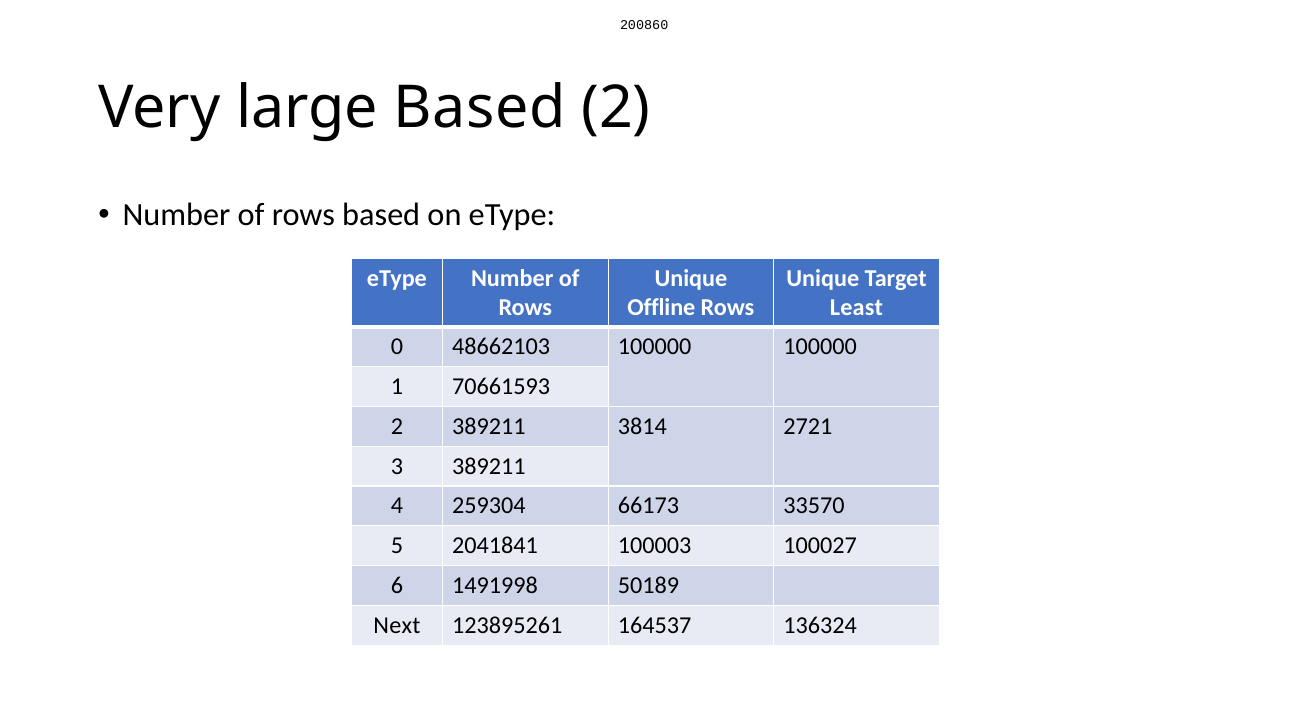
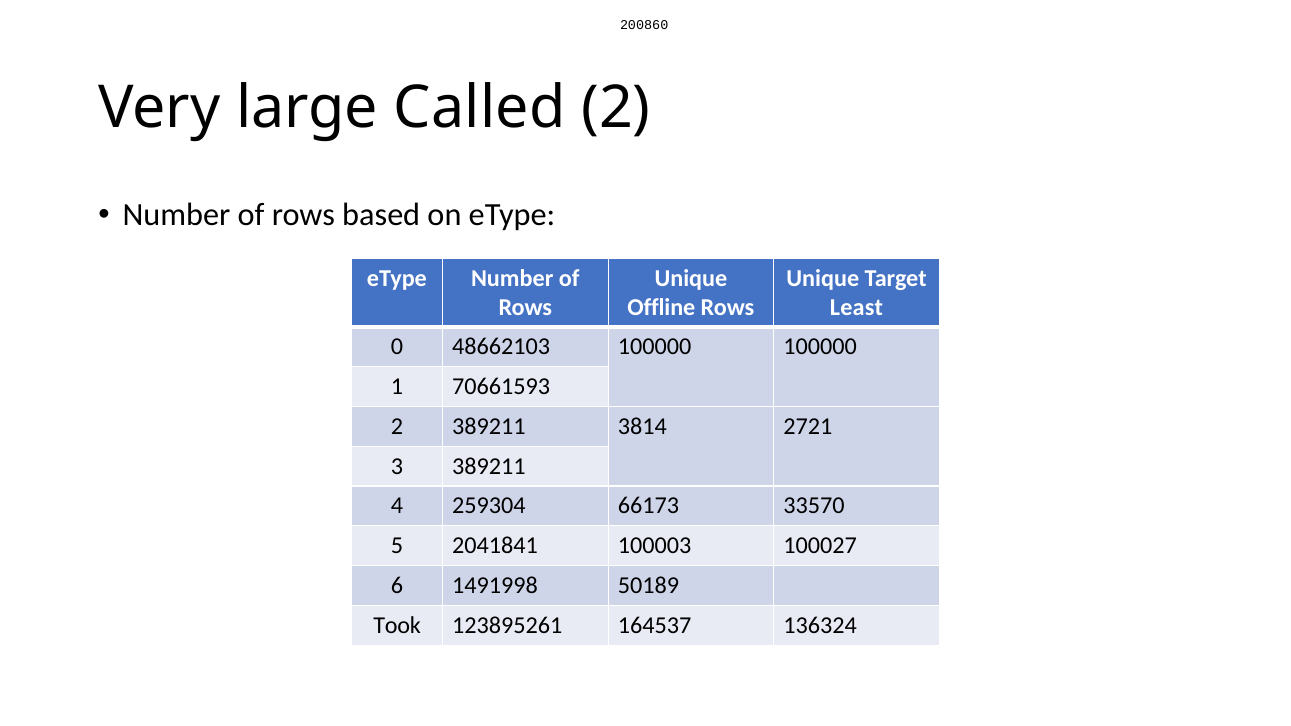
large Based: Based -> Called
Next: Next -> Took
